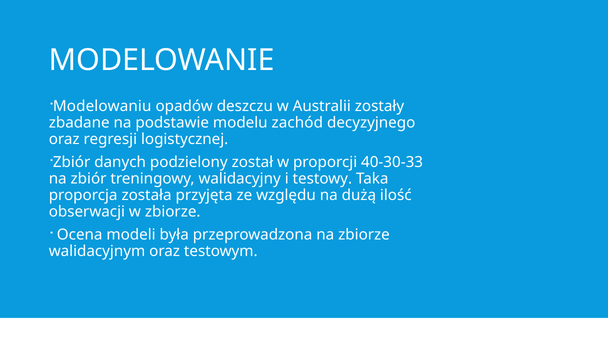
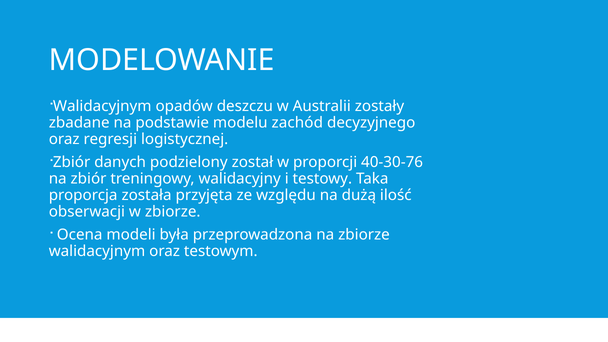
Modelowaniu at (102, 106): Modelowaniu -> Walidacyjnym
40-30-33: 40-30-33 -> 40-30-76
